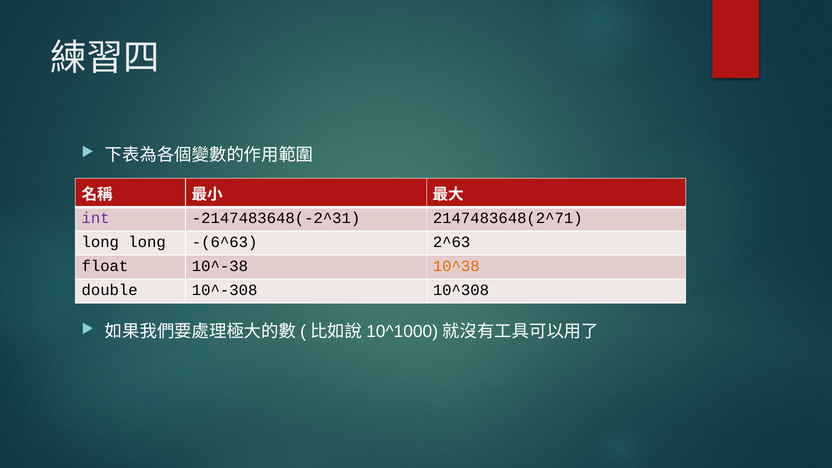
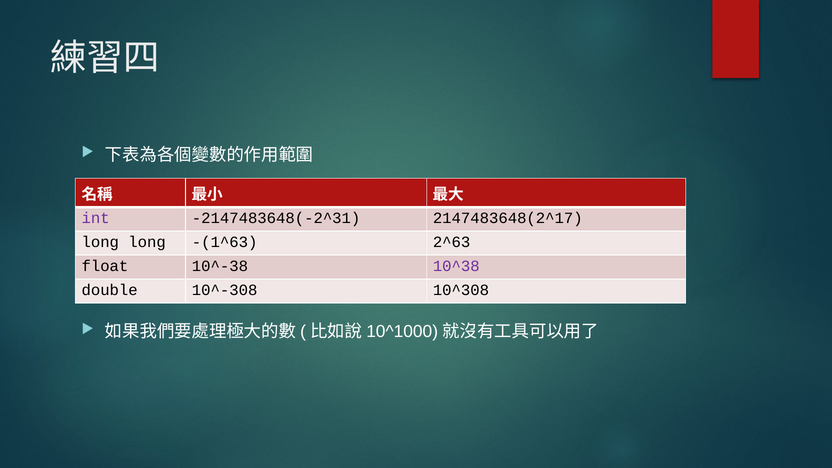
2147483648(2^71: 2147483648(2^71 -> 2147483648(2^17
-(6^63: -(6^63 -> -(1^63
10^38 colour: orange -> purple
